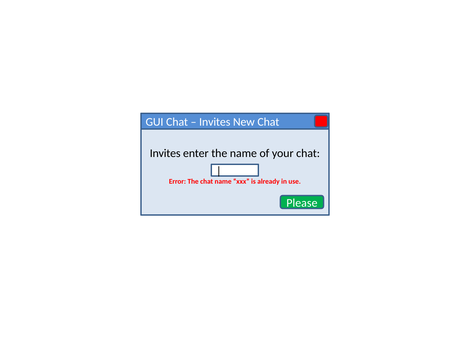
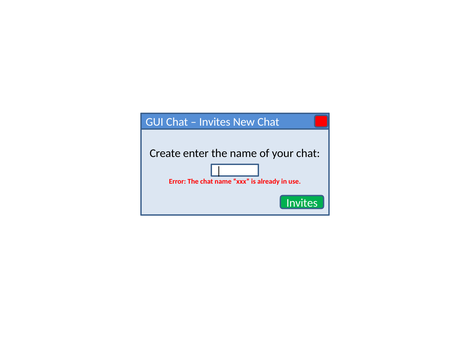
Invites at (165, 154): Invites -> Create
Please at (302, 203): Please -> Invites
